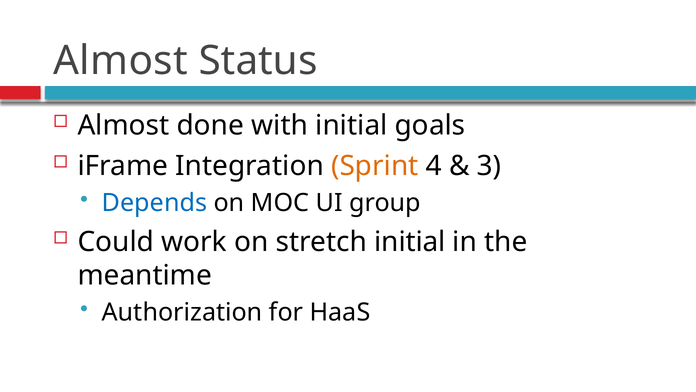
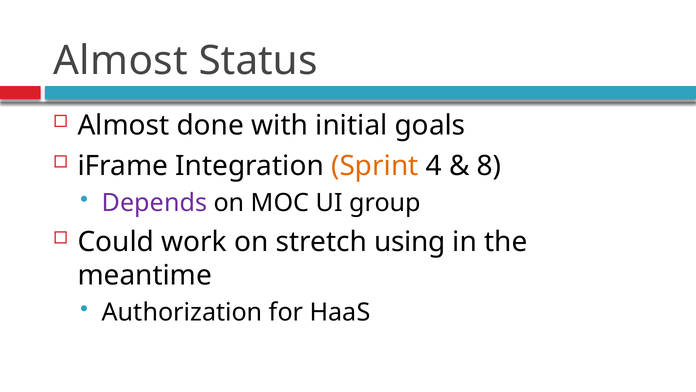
3: 3 -> 8
Depends colour: blue -> purple
stretch initial: initial -> using
